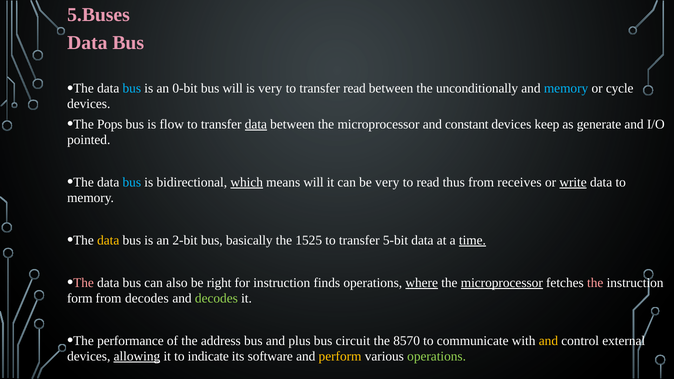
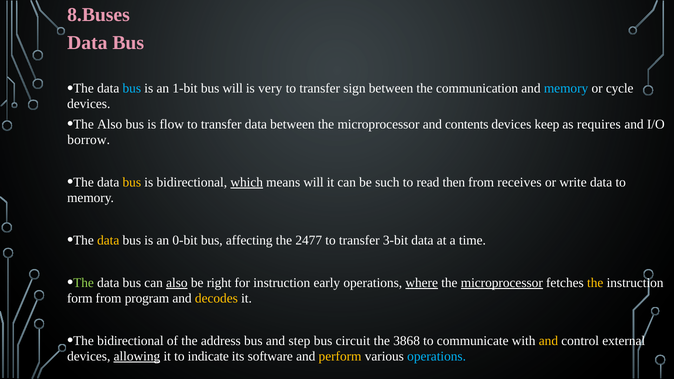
5.Buses: 5.Buses -> 8.Buses
0-bit: 0-bit -> 1-bit
transfer read: read -> sign
unconditionally: unconditionally -> communication
The Pops: Pops -> Also
data at (256, 124) underline: present -> none
constant: constant -> contents
generate: generate -> requires
pointed: pointed -> borrow
bus at (132, 182) colour: light blue -> yellow
be very: very -> such
thus: thus -> then
write underline: present -> none
2-bit: 2-bit -> 0-bit
basically: basically -> affecting
1525: 1525 -> 2477
5-bit: 5-bit -> 3-bit
time underline: present -> none
The at (83, 283) colour: pink -> light green
also at (177, 283) underline: none -> present
finds: finds -> early
the at (595, 283) colour: pink -> yellow
from decodes: decodes -> program
decodes at (216, 298) colour: light green -> yellow
The performance: performance -> bidirectional
plus: plus -> step
8570: 8570 -> 3868
operations at (437, 356) colour: light green -> light blue
